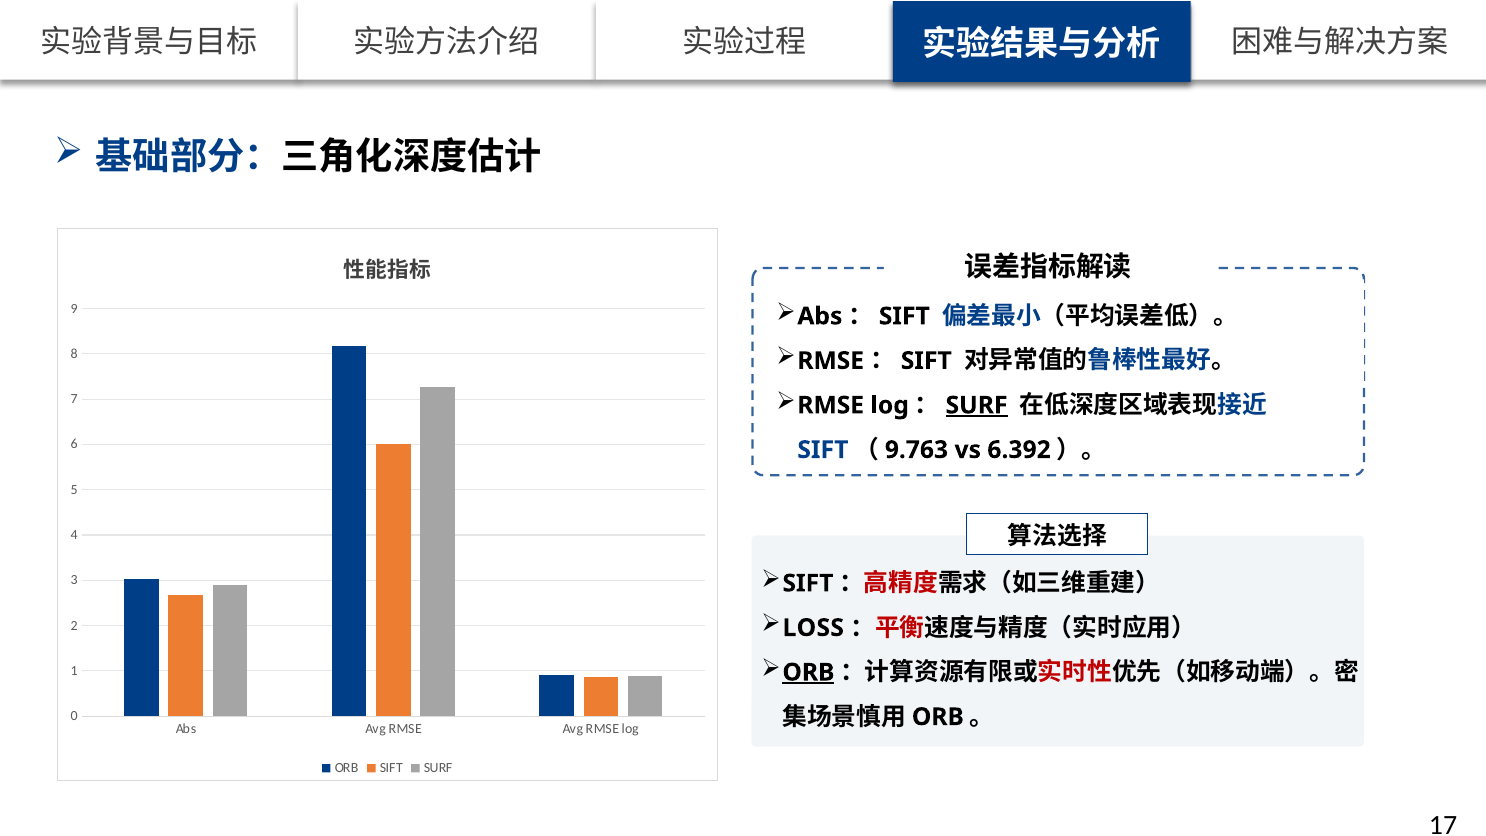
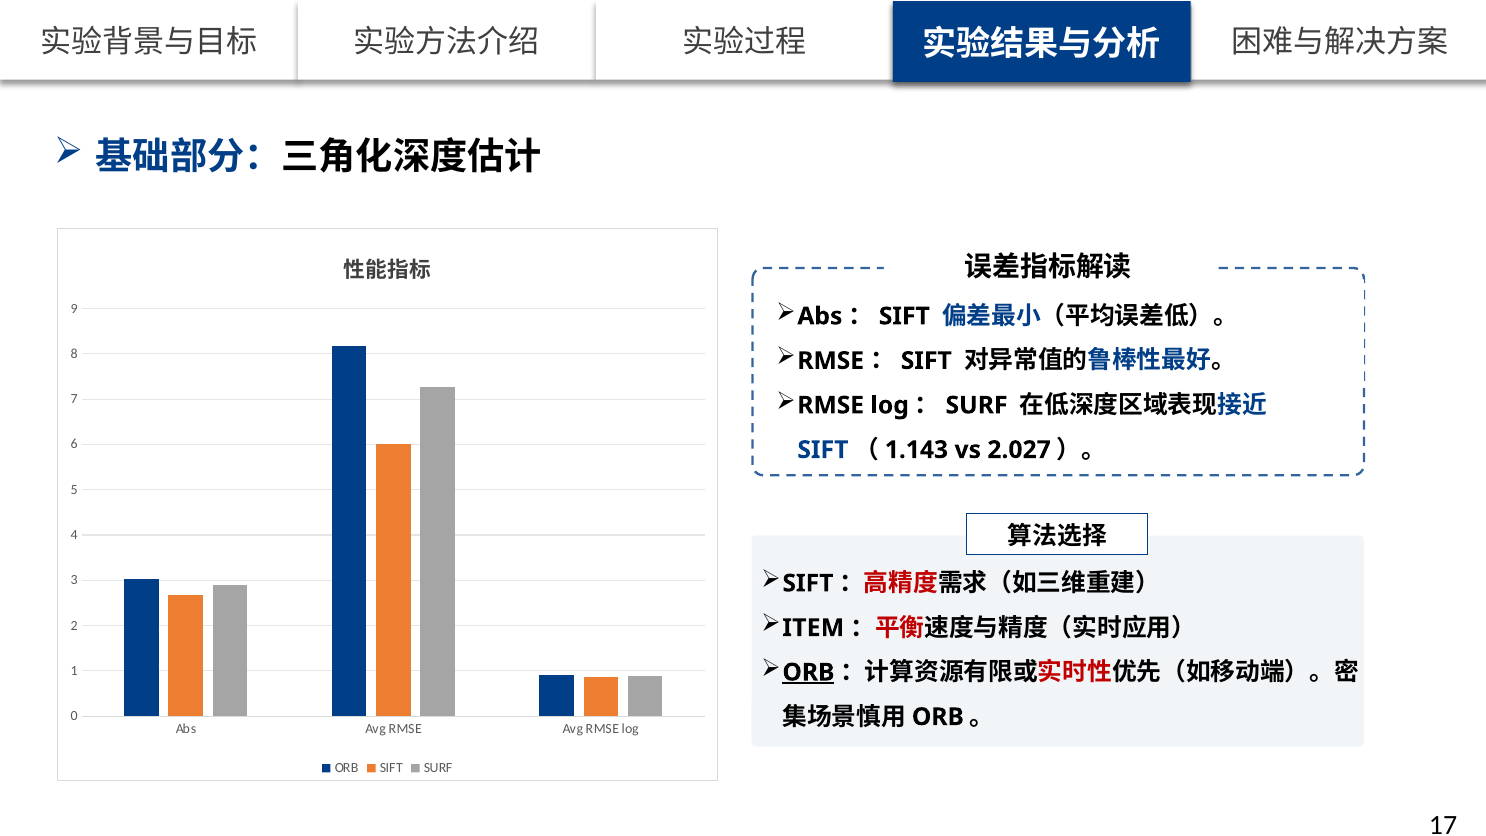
SURF at (977, 405) underline: present -> none
9.763: 9.763 -> 1.143
6.392: 6.392 -> 2.027
LOSS: LOSS -> ITEM
